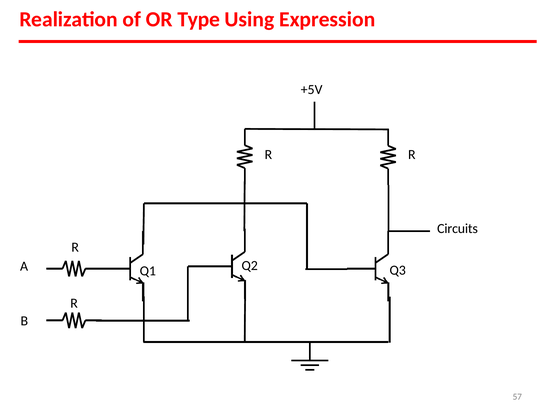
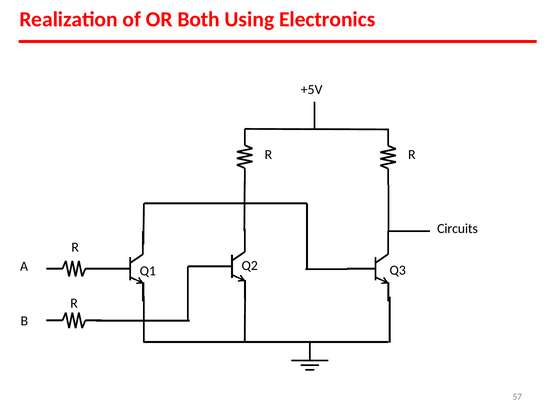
Type: Type -> Both
Expression: Expression -> Electronics
